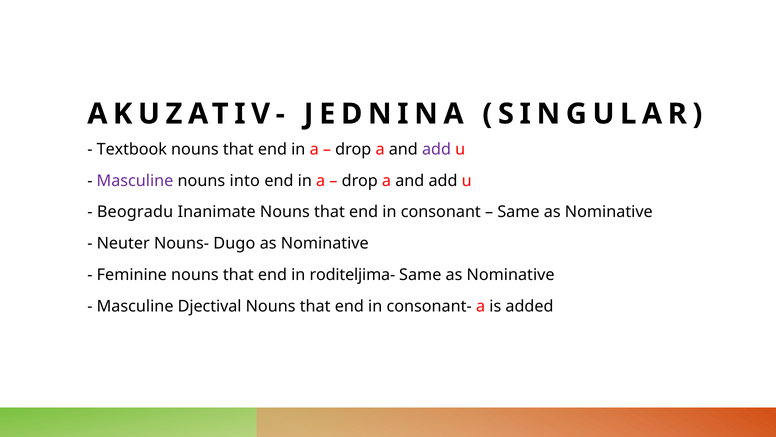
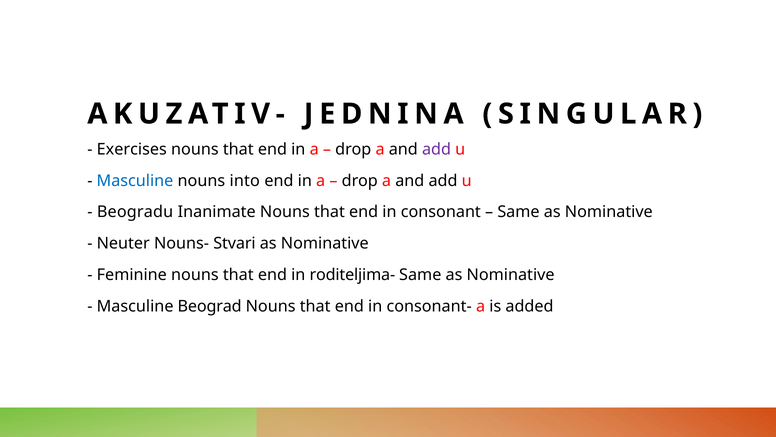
Textbook: Textbook -> Exercises
Masculine at (135, 181) colour: purple -> blue
Dugo: Dugo -> Stvari
Djectival: Djectival -> Beograd
